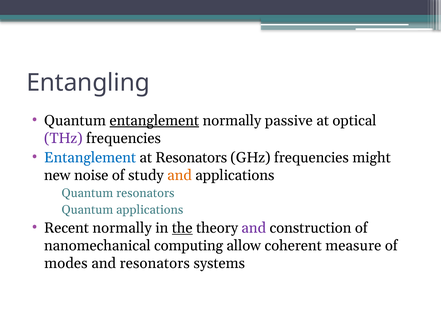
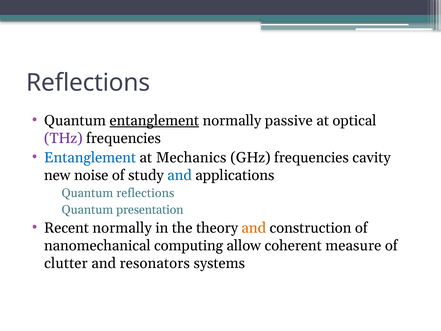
Entangling at (88, 83): Entangling -> Reflections
at Resonators: Resonators -> Mechanics
might: might -> cavity
and at (180, 175) colour: orange -> blue
Quantum resonators: resonators -> reflections
Quantum applications: applications -> presentation
the underline: present -> none
and at (254, 228) colour: purple -> orange
modes: modes -> clutter
